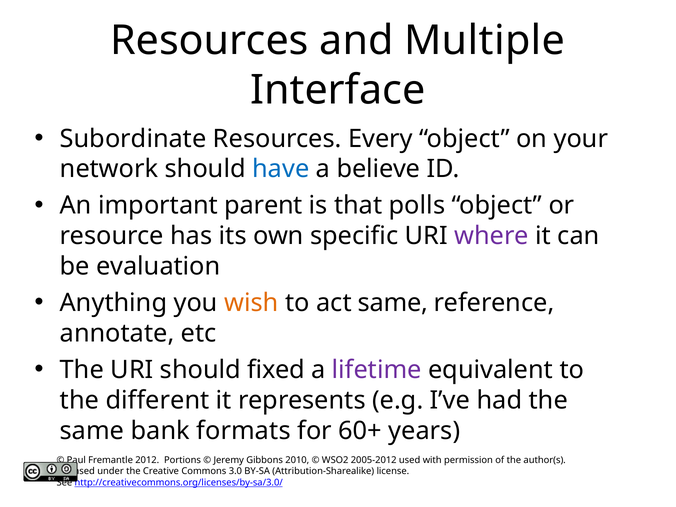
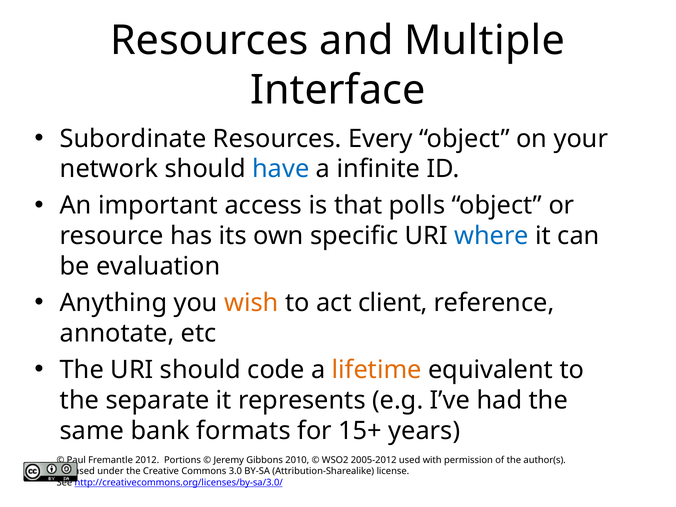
believe: believe -> infinite
parent: parent -> access
where colour: purple -> blue
act same: same -> client
fixed: fixed -> code
lifetime colour: purple -> orange
different: different -> separate
60+: 60+ -> 15+
